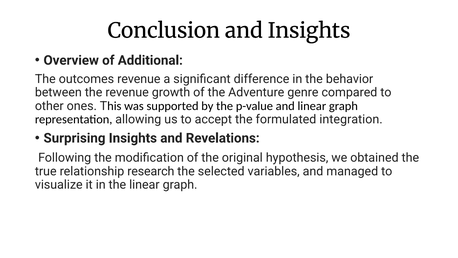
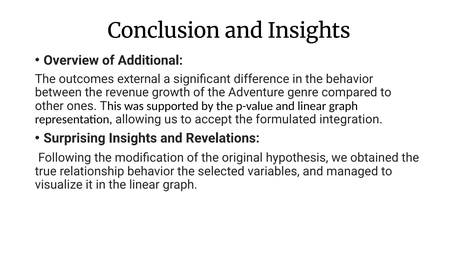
outcomes revenue: revenue -> external
relationship research: research -> behavior
